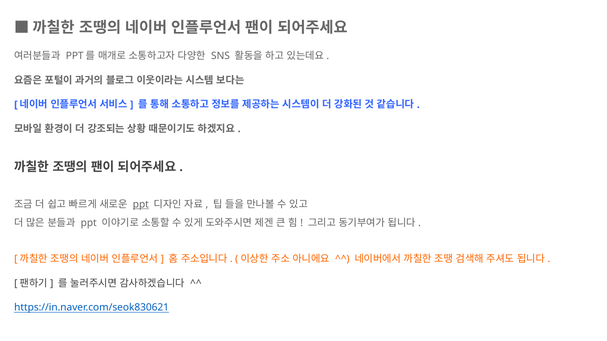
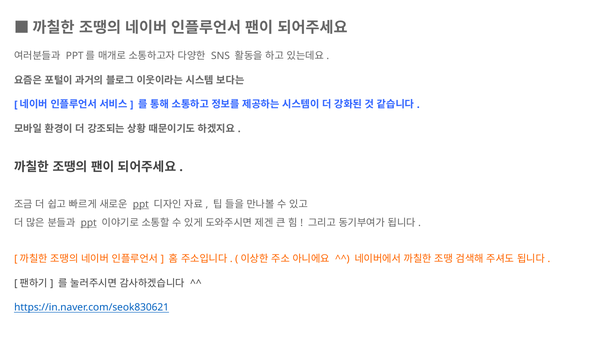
ppt at (89, 223) underline: none -> present
